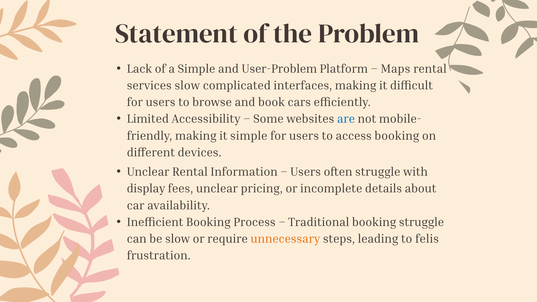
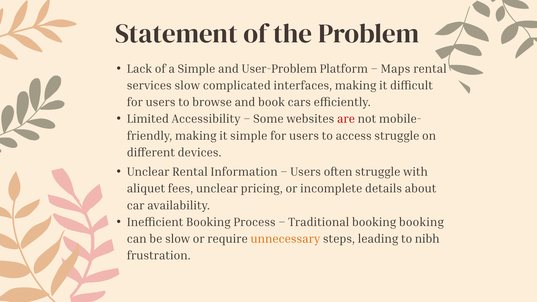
are colour: blue -> red
access booking: booking -> struggle
display: display -> aliquet
booking struggle: struggle -> booking
felis: felis -> nibh
